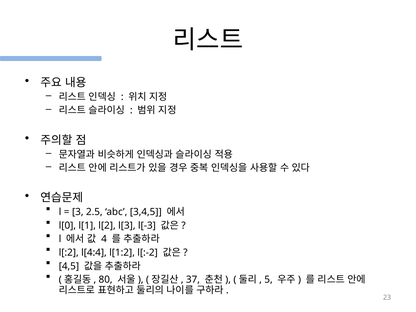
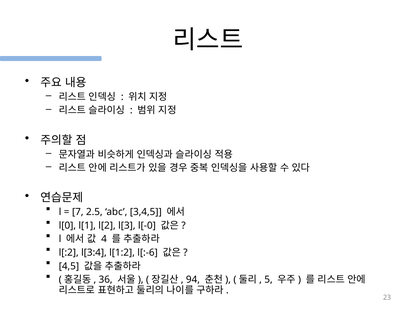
3: 3 -> 7
l[-3: l[-3 -> l[-0
l[4:4: l[4:4 -> l[3:4
l[:-2: l[:-2 -> l[:-6
80: 80 -> 36
37: 37 -> 94
